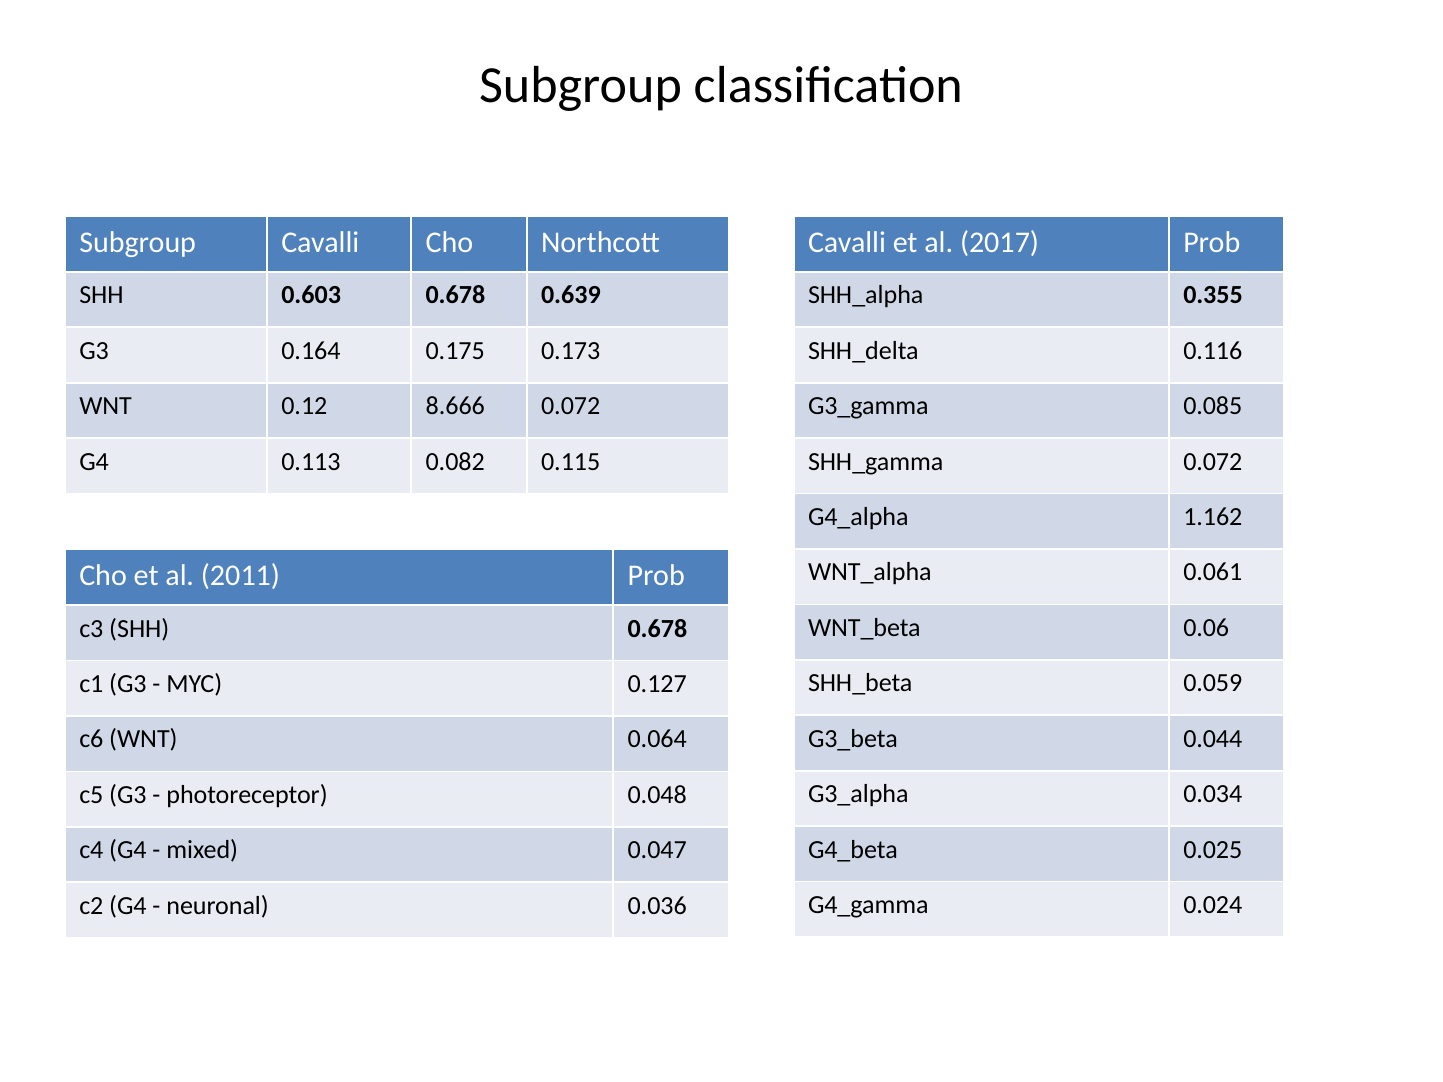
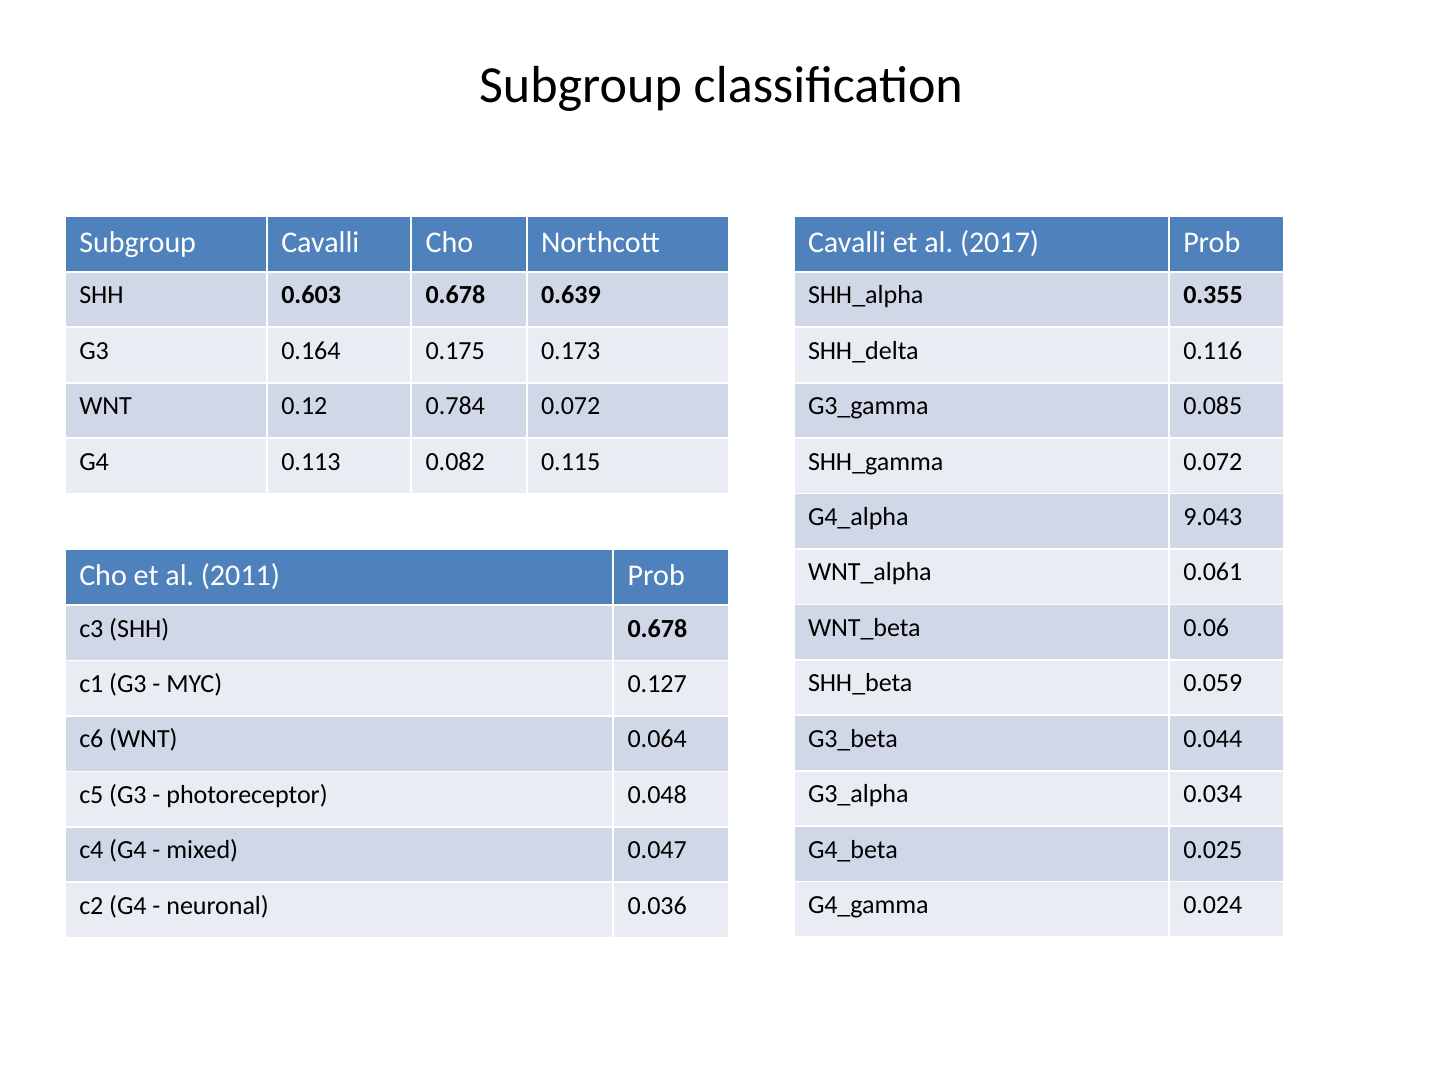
8.666: 8.666 -> 0.784
1.162: 1.162 -> 9.043
